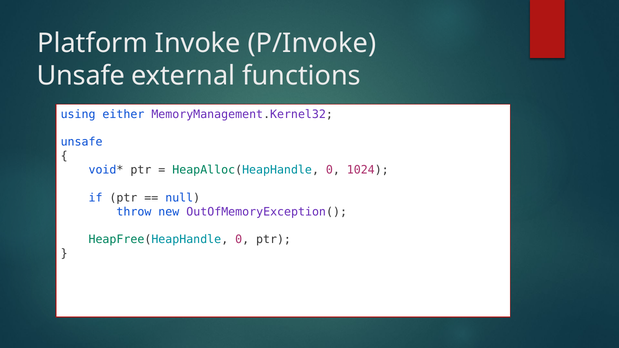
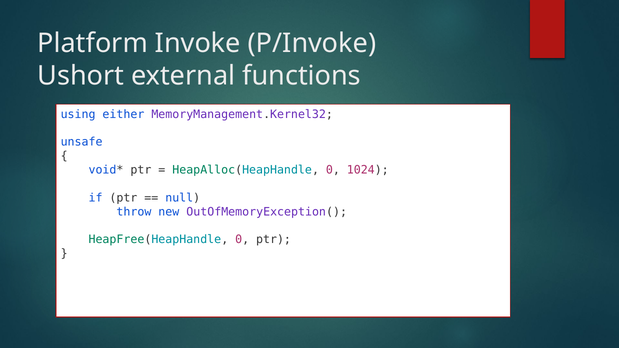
Unsafe at (81, 76): Unsafe -> Ushort
